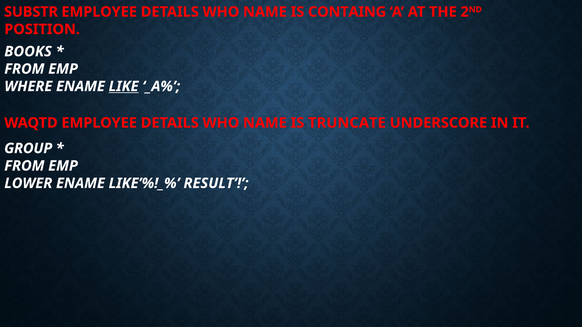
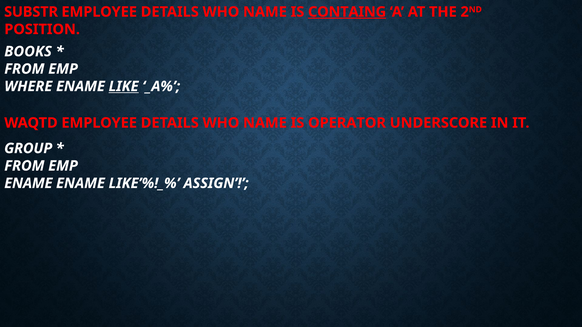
CONTAING underline: none -> present
TRUNCATE: TRUNCATE -> OPERATOR
LOWER at (28, 183): LOWER -> ENAME
RESULT: RESULT -> ASSIGN
